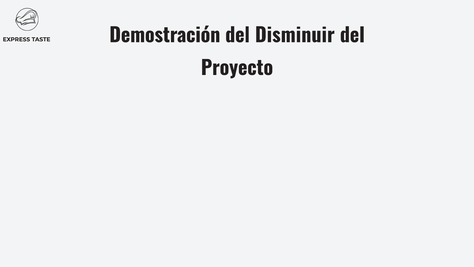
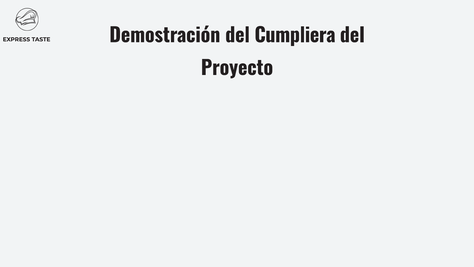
Disminuir: Disminuir -> Cumpliera
